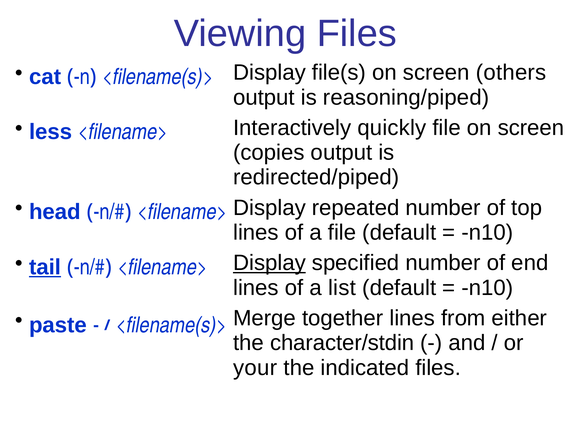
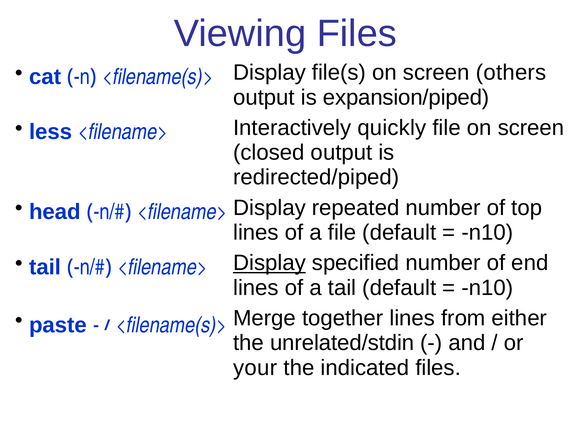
reasoning/piped: reasoning/piped -> expansion/piped
copies: copies -> closed
tail at (45, 267) underline: present -> none
a list: list -> tail
character/stdin: character/stdin -> unrelated/stdin
